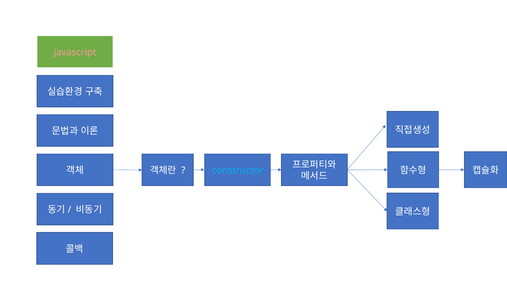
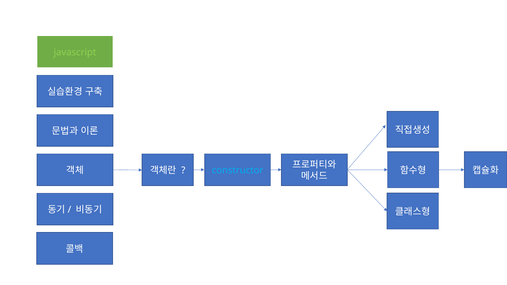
javascript colour: pink -> light green
